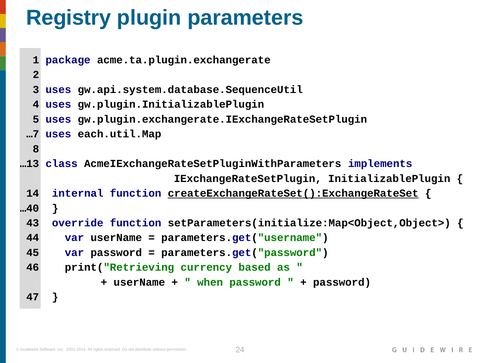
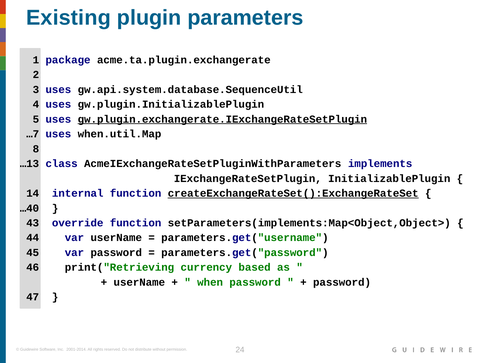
Registry: Registry -> Existing
gw.plugin.exchangerate.IExchangeRateSetPlugin underline: none -> present
each.util.Map: each.util.Map -> when.util.Map
setParameters(initialize:Map<Object,Object>: setParameters(initialize:Map<Object,Object> -> setParameters(implements:Map<Object,Object>
